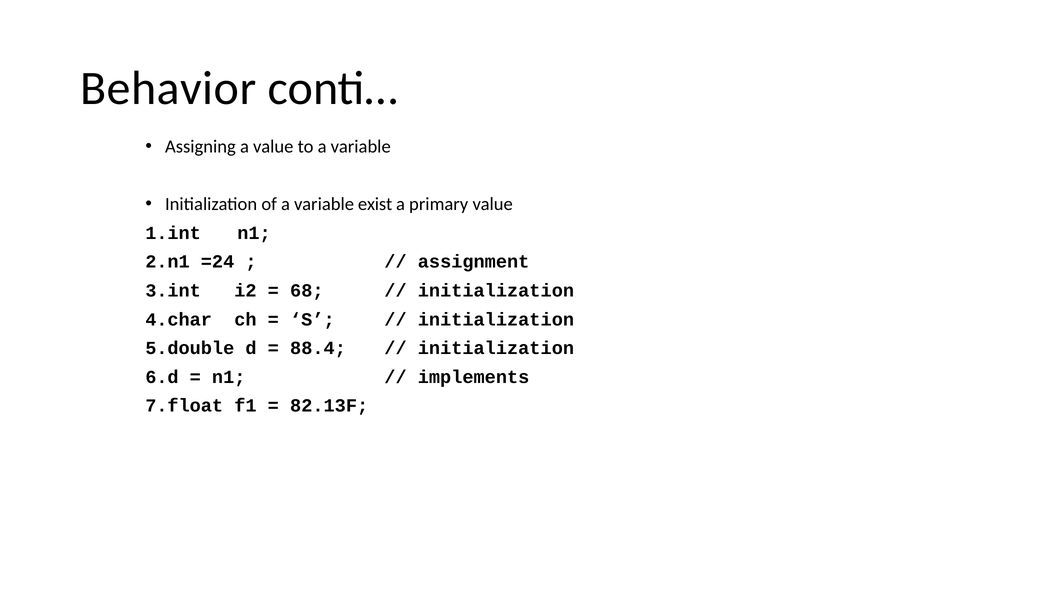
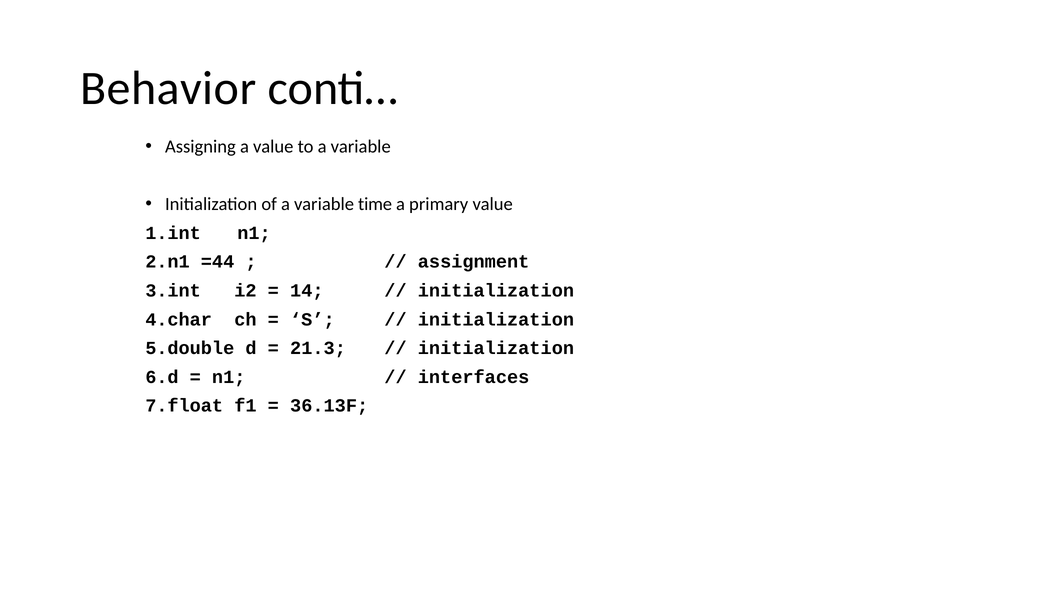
exist: exist -> time
=24: =24 -> =44
68: 68 -> 14
88.4: 88.4 -> 21.3
implements: implements -> interfaces
82.13F: 82.13F -> 36.13F
